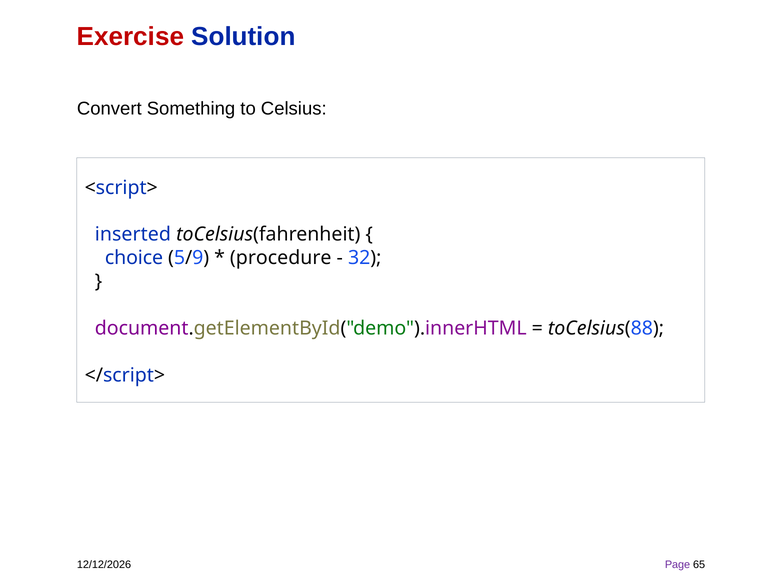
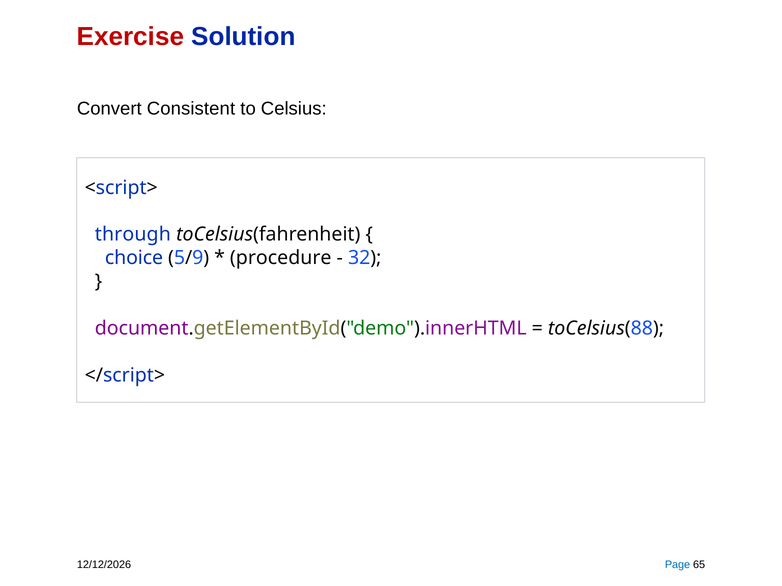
Something: Something -> Consistent
inserted: inserted -> through
Page colour: purple -> blue
